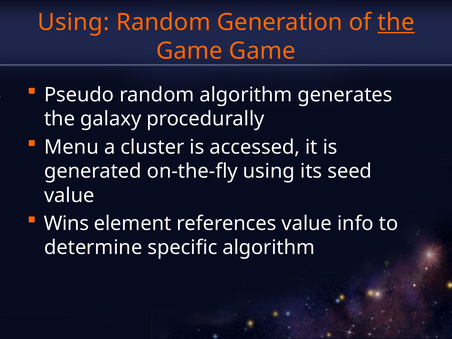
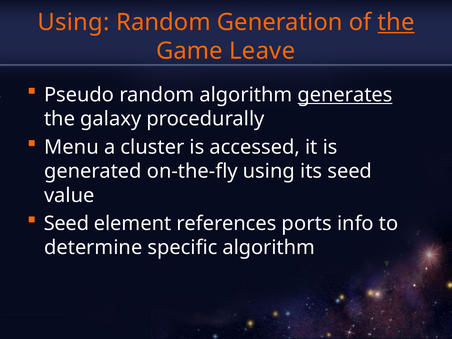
Game Game: Game -> Leave
generates underline: none -> present
Wins at (66, 224): Wins -> Seed
references value: value -> ports
